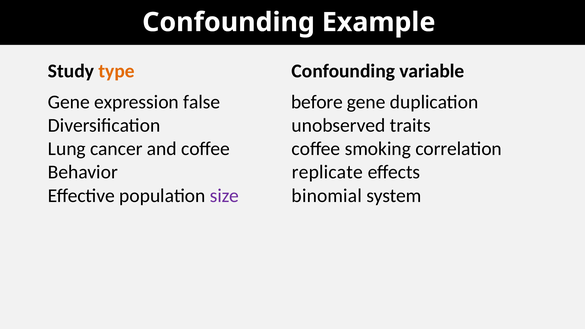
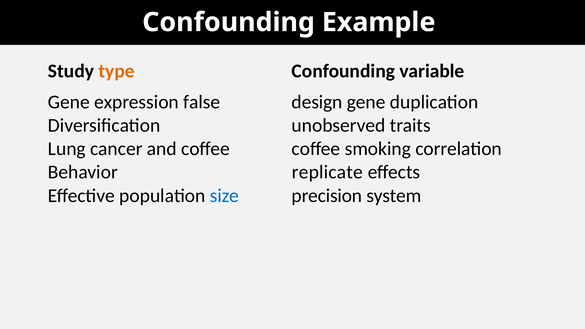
before: before -> design
size colour: purple -> blue
binomial: binomial -> precision
